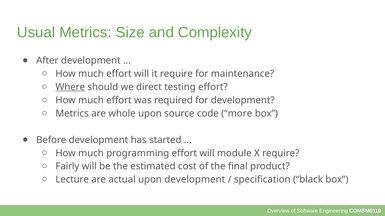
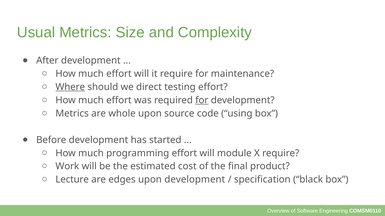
for at (202, 100) underline: none -> present
more: more -> using
Fairly: Fairly -> Work
actual: actual -> edges
